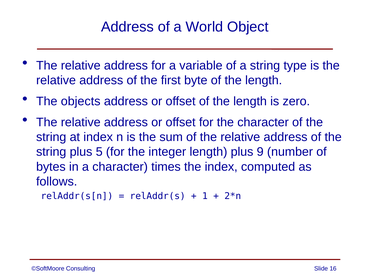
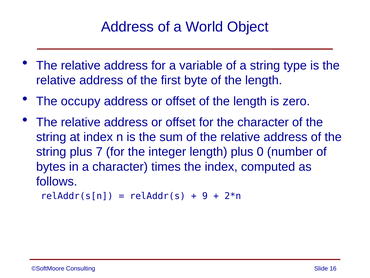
objects: objects -> occupy
5: 5 -> 7
9: 9 -> 0
1: 1 -> 9
